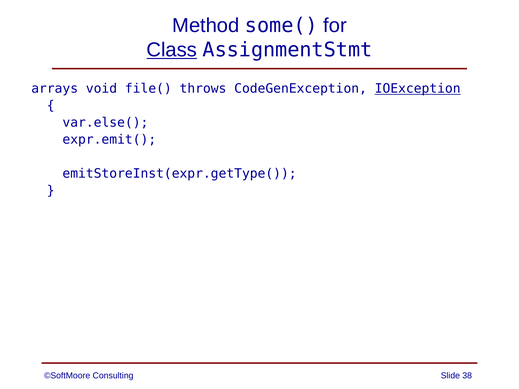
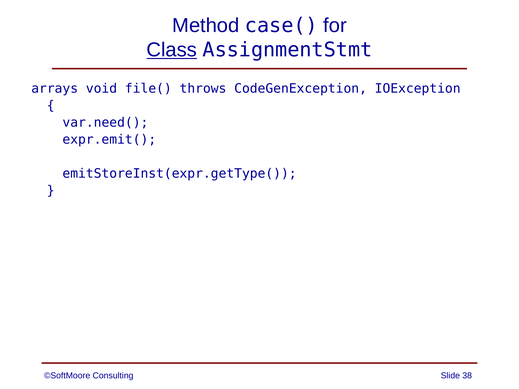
some(: some( -> case(
IOException underline: present -> none
var.else(: var.else( -> var.need(
